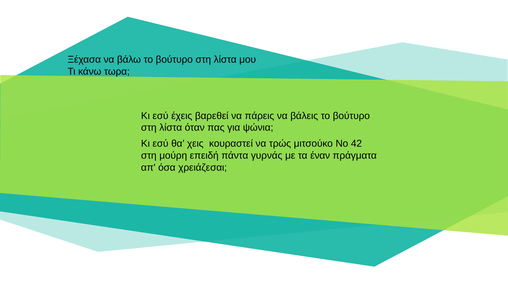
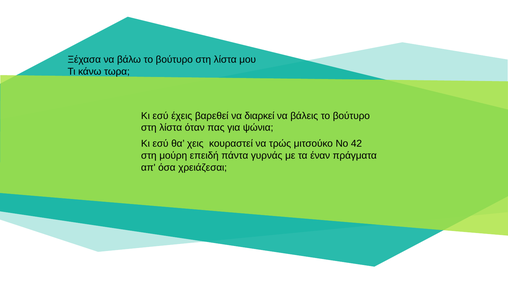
πάρεις: πάρεις -> διαρκεί
